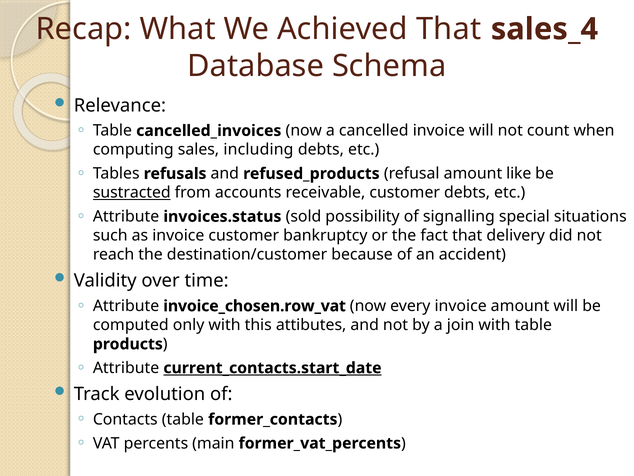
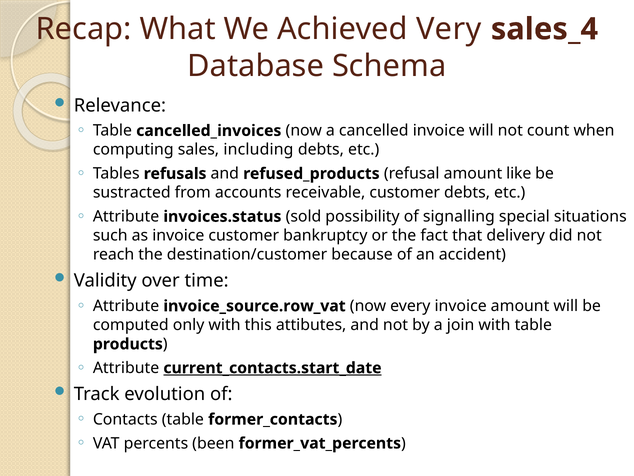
Achieved That: That -> Very
sustracted underline: present -> none
invoice_chosen.row_vat: invoice_chosen.row_vat -> invoice_source.row_vat
main: main -> been
